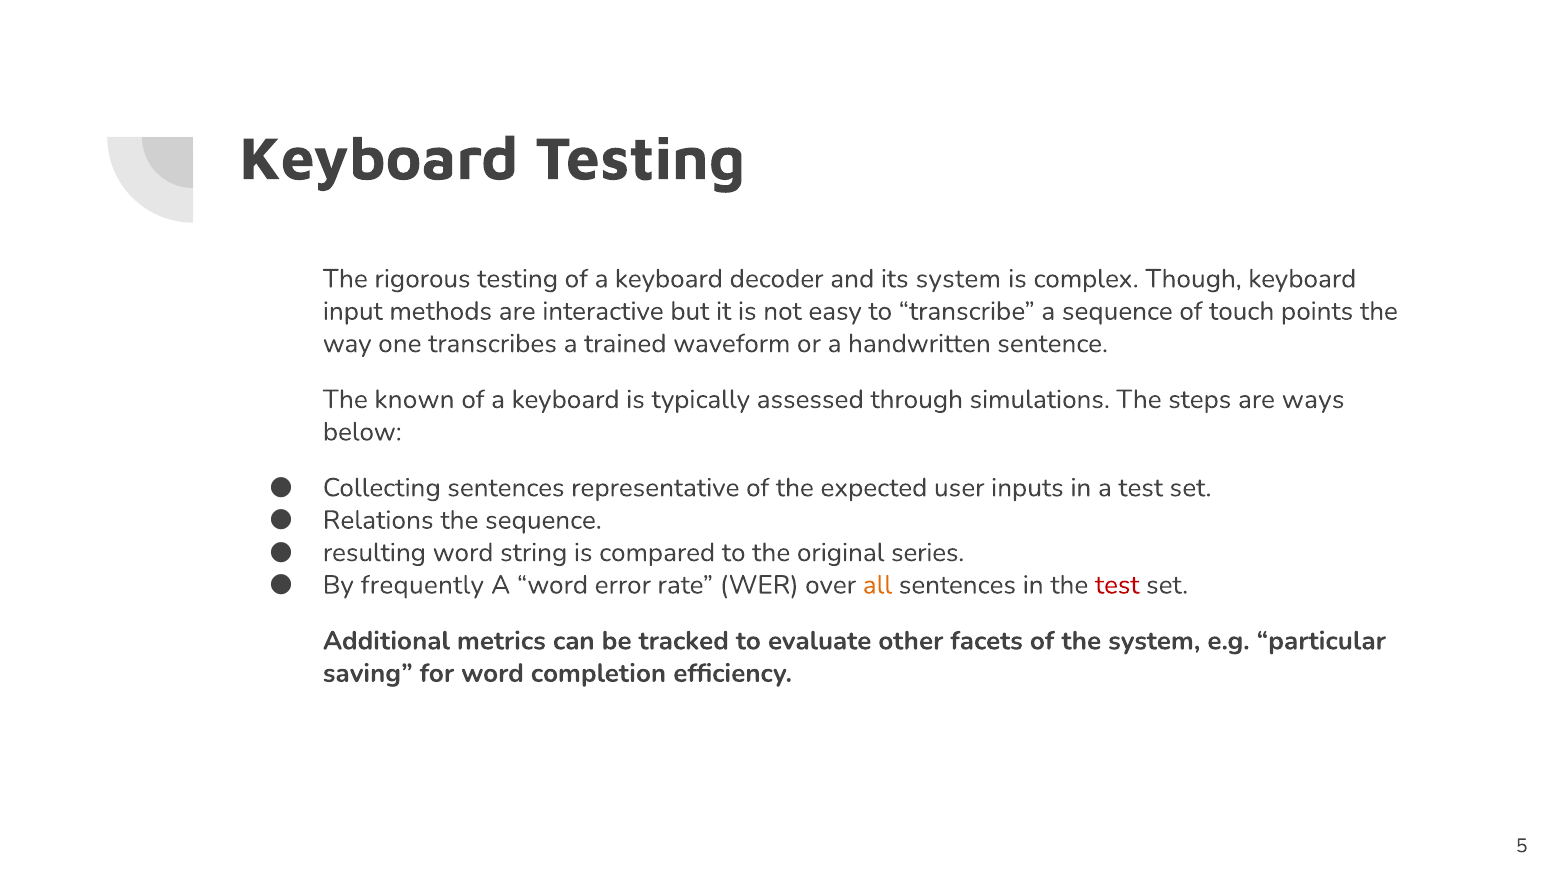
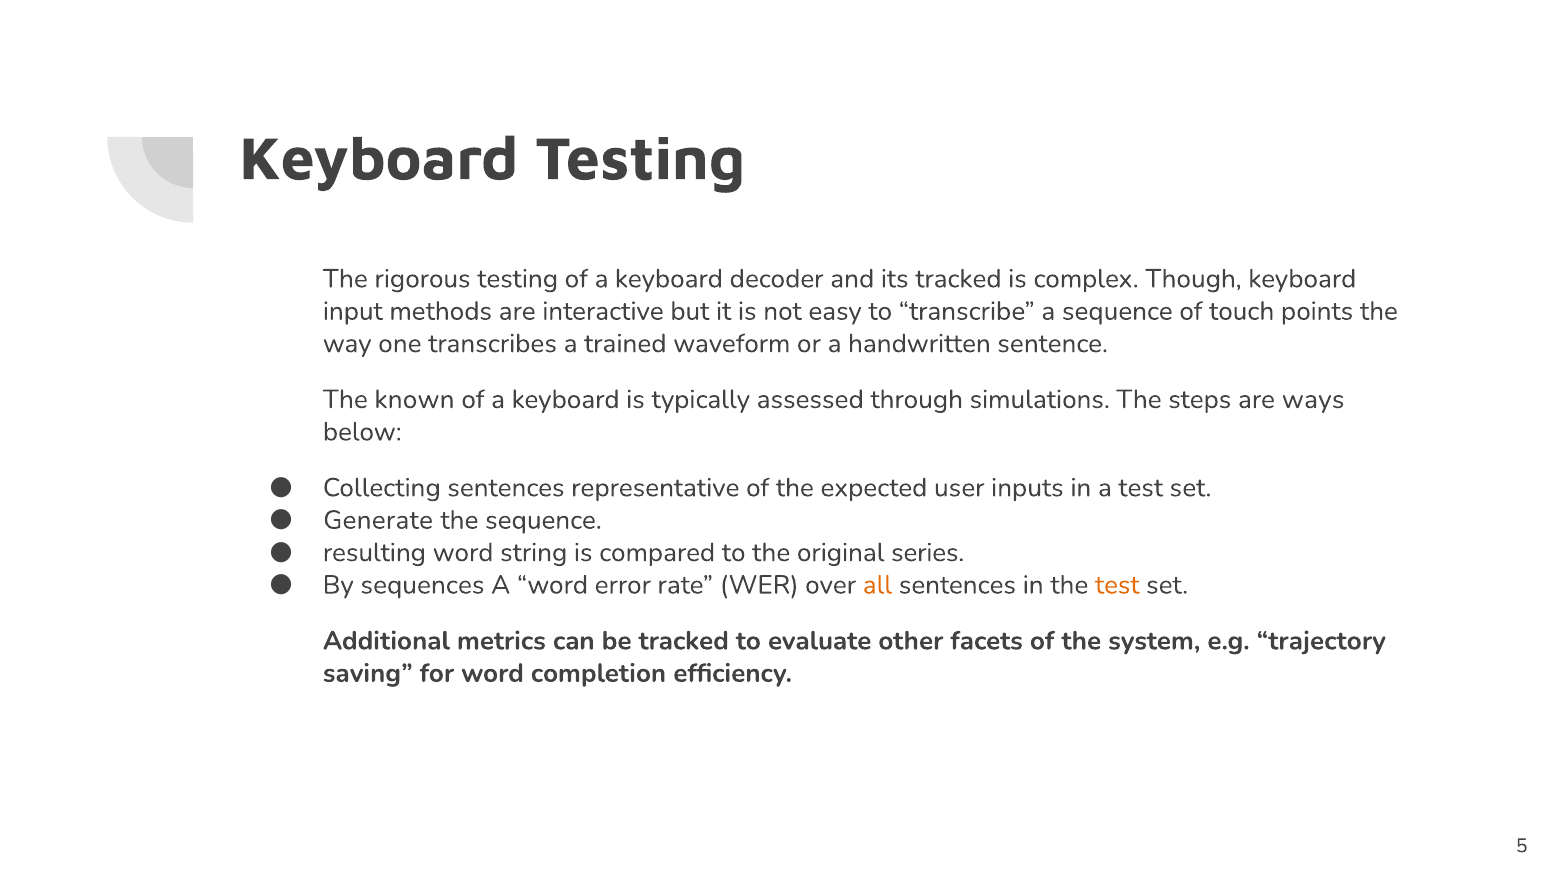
its system: system -> tracked
Relations: Relations -> Generate
frequently: frequently -> sequences
test at (1117, 585) colour: red -> orange
particular: particular -> trajectory
